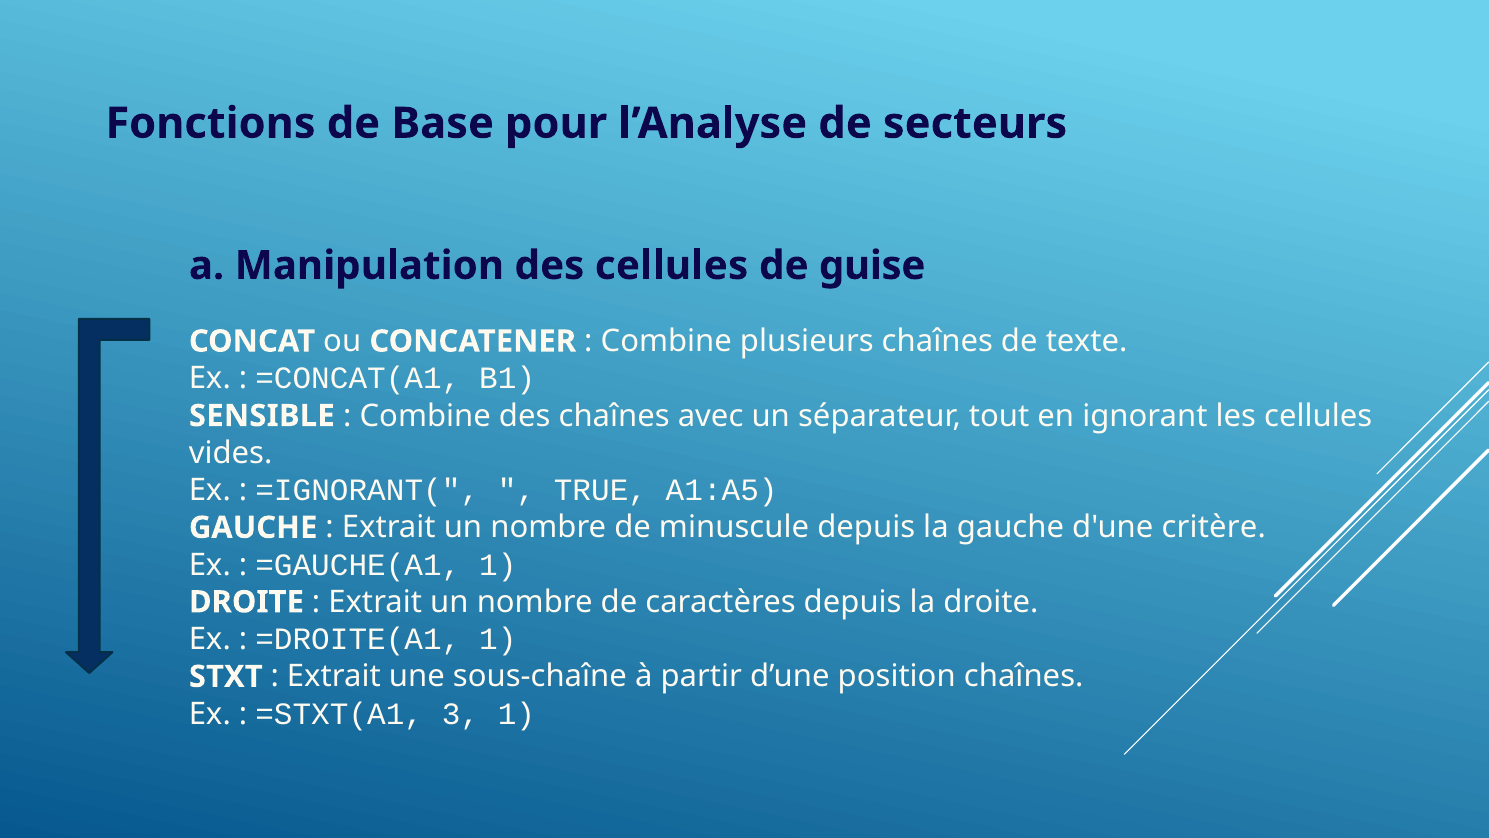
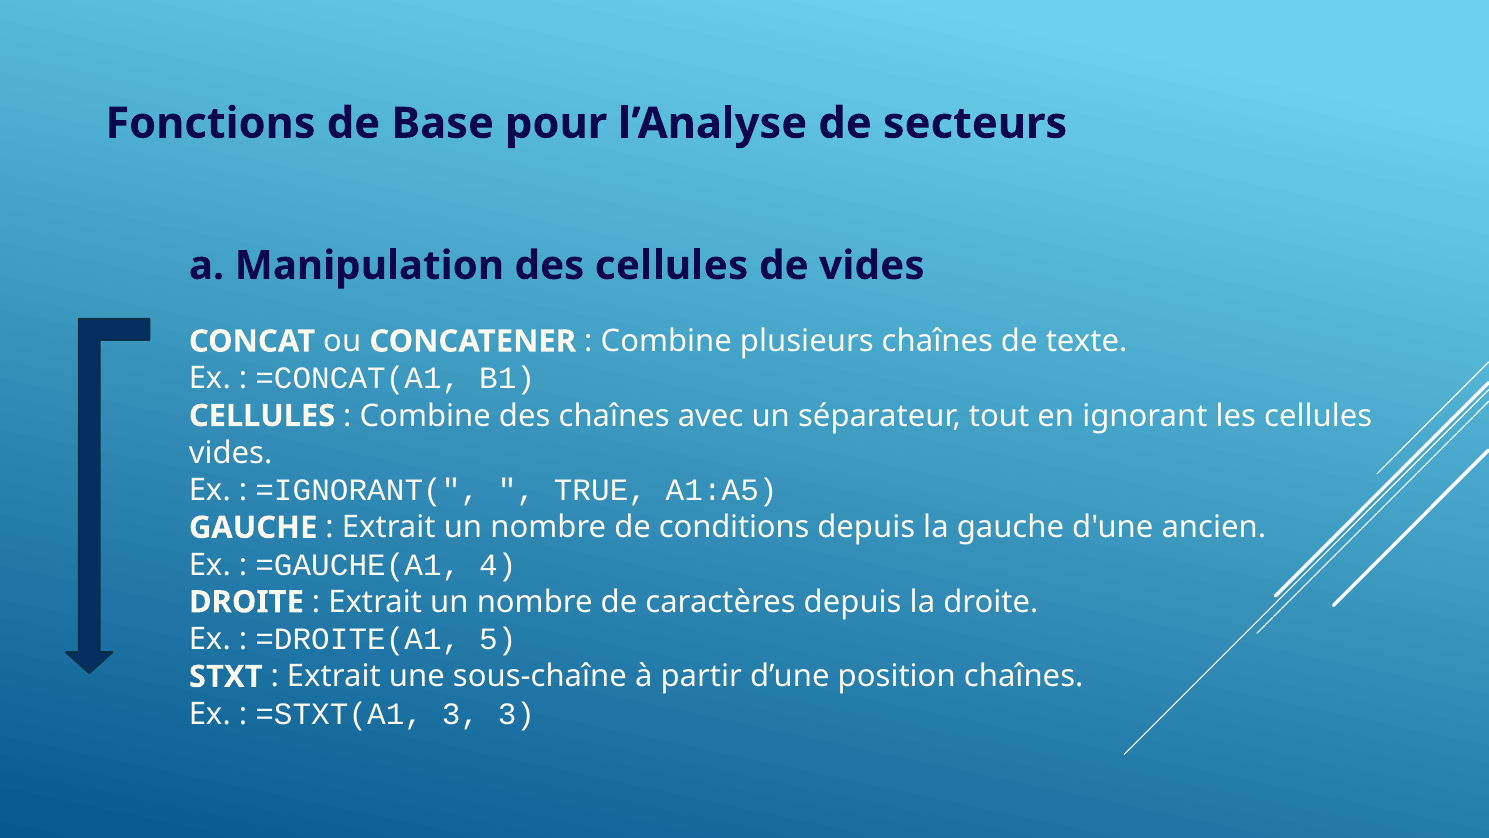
de guise: guise -> vides
SENSIBLE at (262, 416): SENSIBLE -> CELLULES
minuscule: minuscule -> conditions
critère: critère -> ancien
=GAUCHE(A1 1: 1 -> 4
=DROITE(A1 1: 1 -> 5
3 1: 1 -> 3
